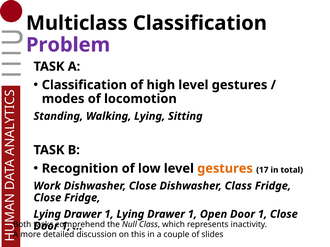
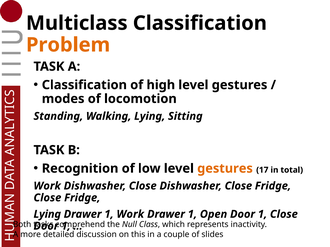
Problem colour: purple -> orange
Close Dishwasher Class: Class -> Close
1 Lying: Lying -> Work
